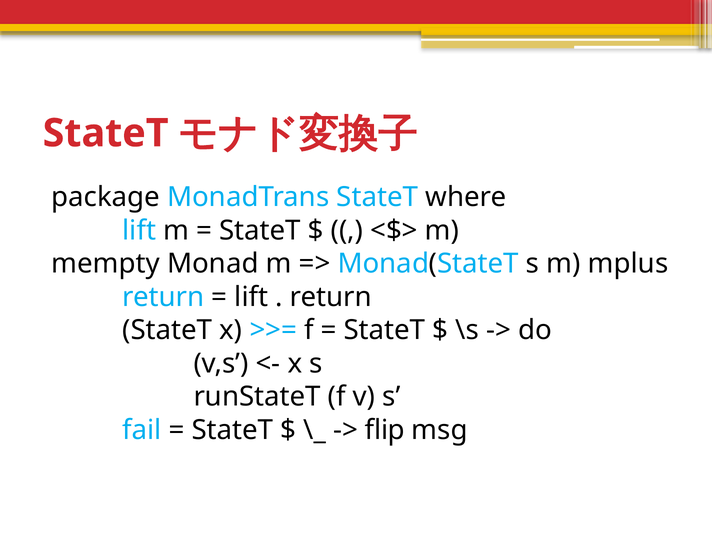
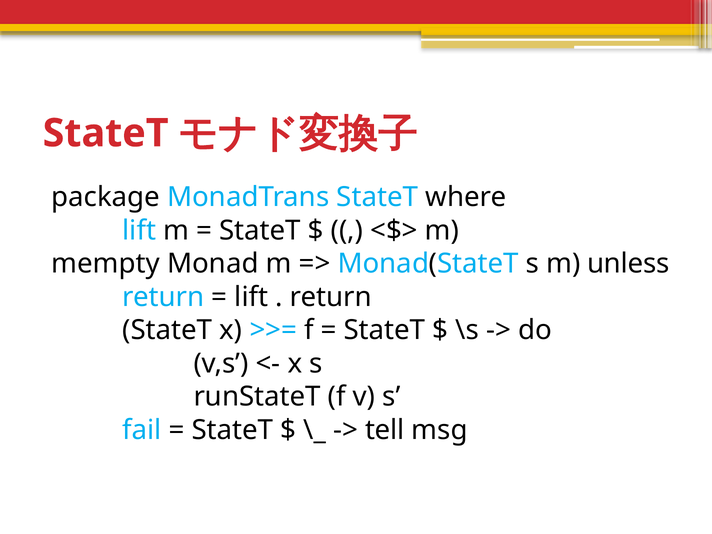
mplus: mplus -> unless
flip: flip -> tell
